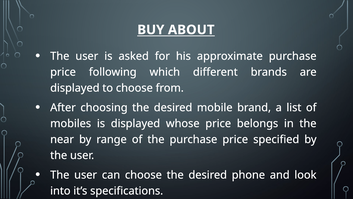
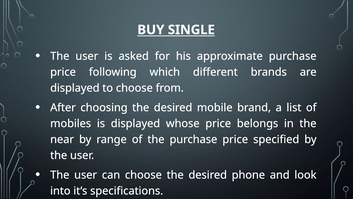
ABOUT: ABOUT -> SINGLE
